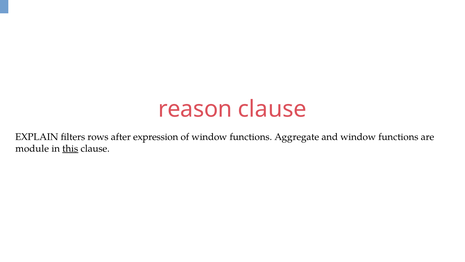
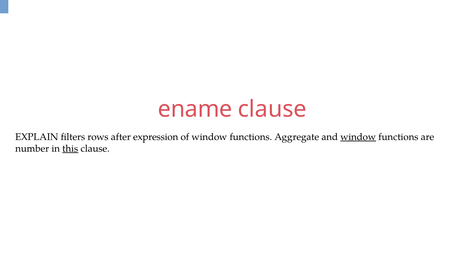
reason: reason -> ename
window at (358, 137) underline: none -> present
module: module -> number
